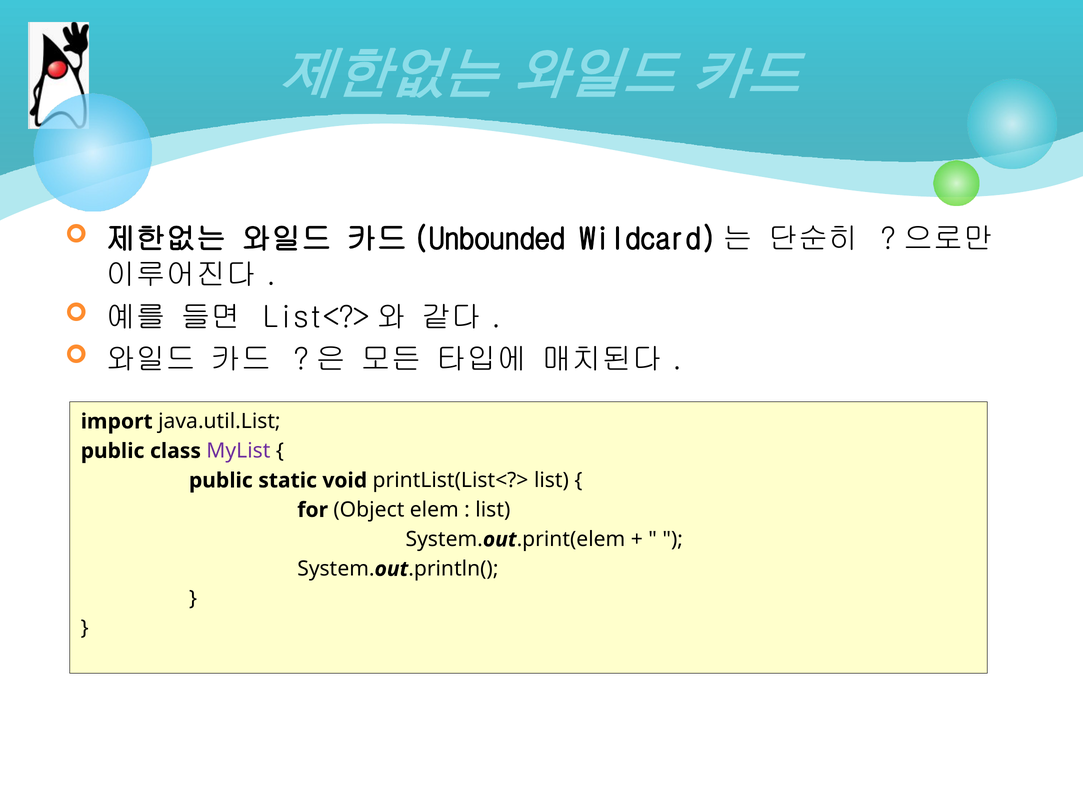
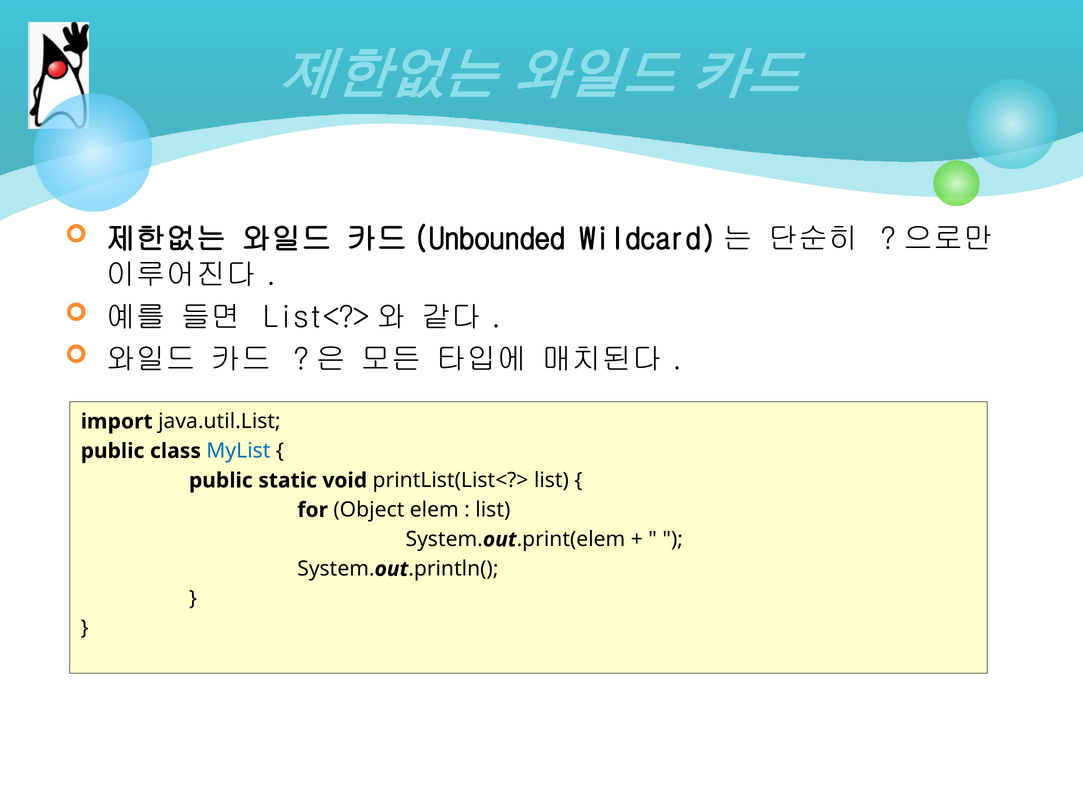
MyList colour: purple -> blue
